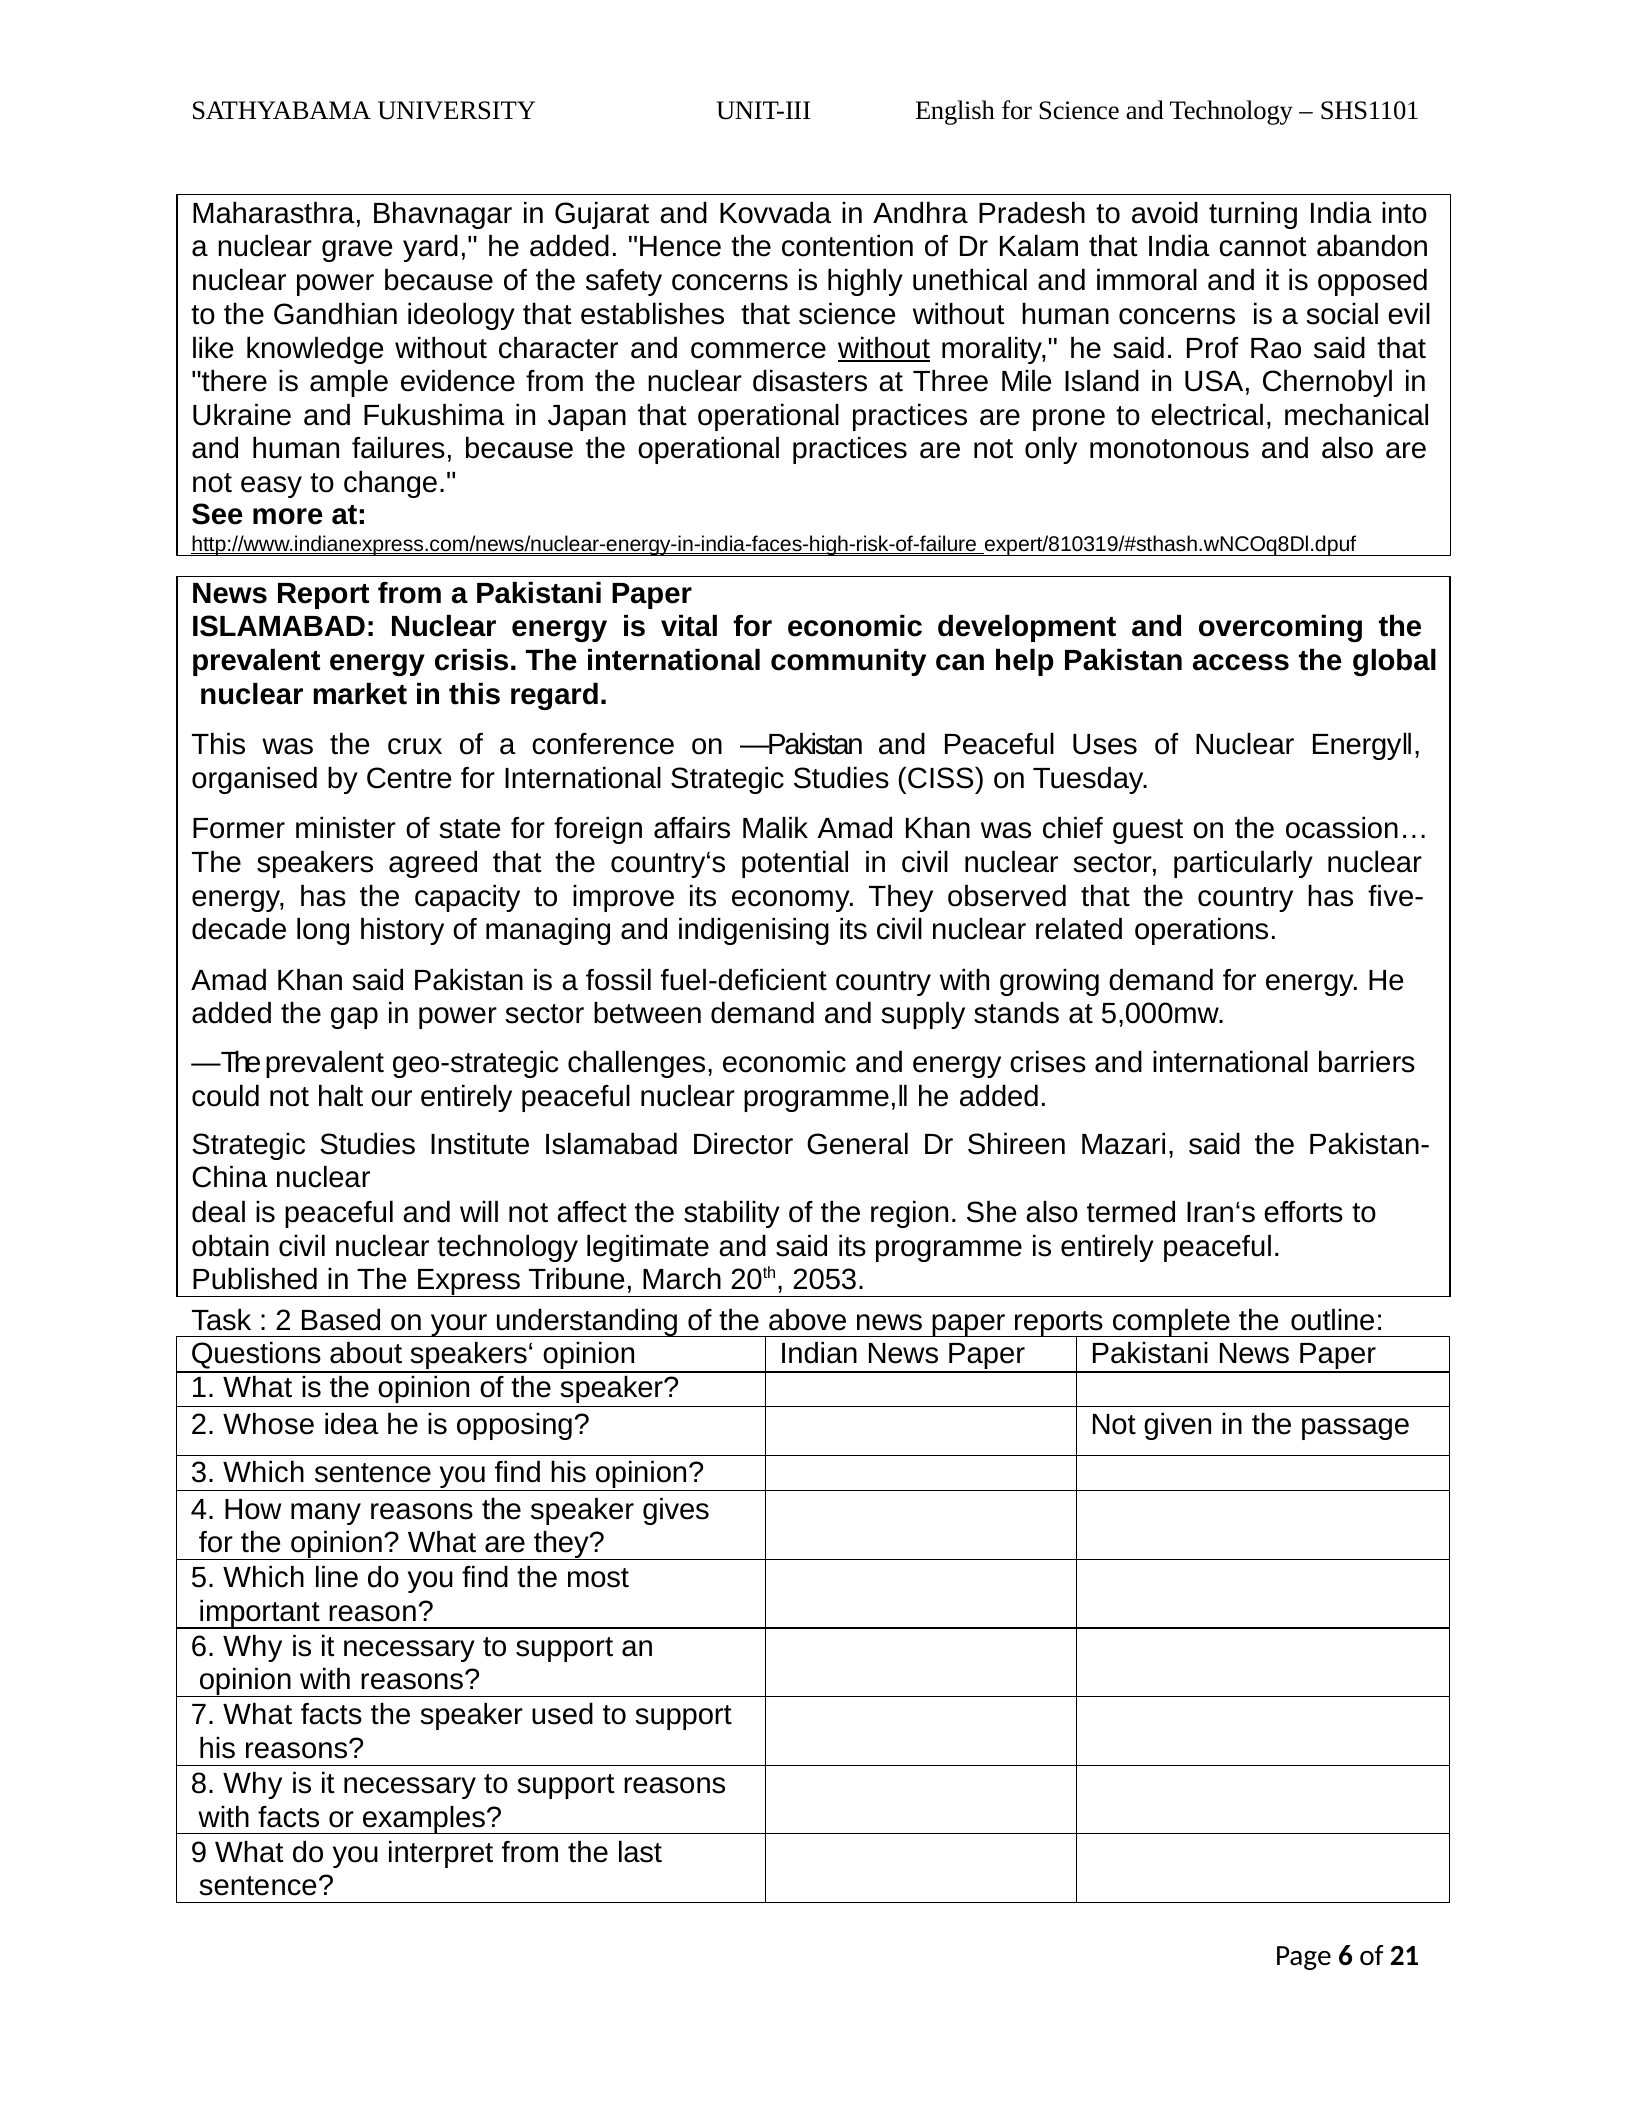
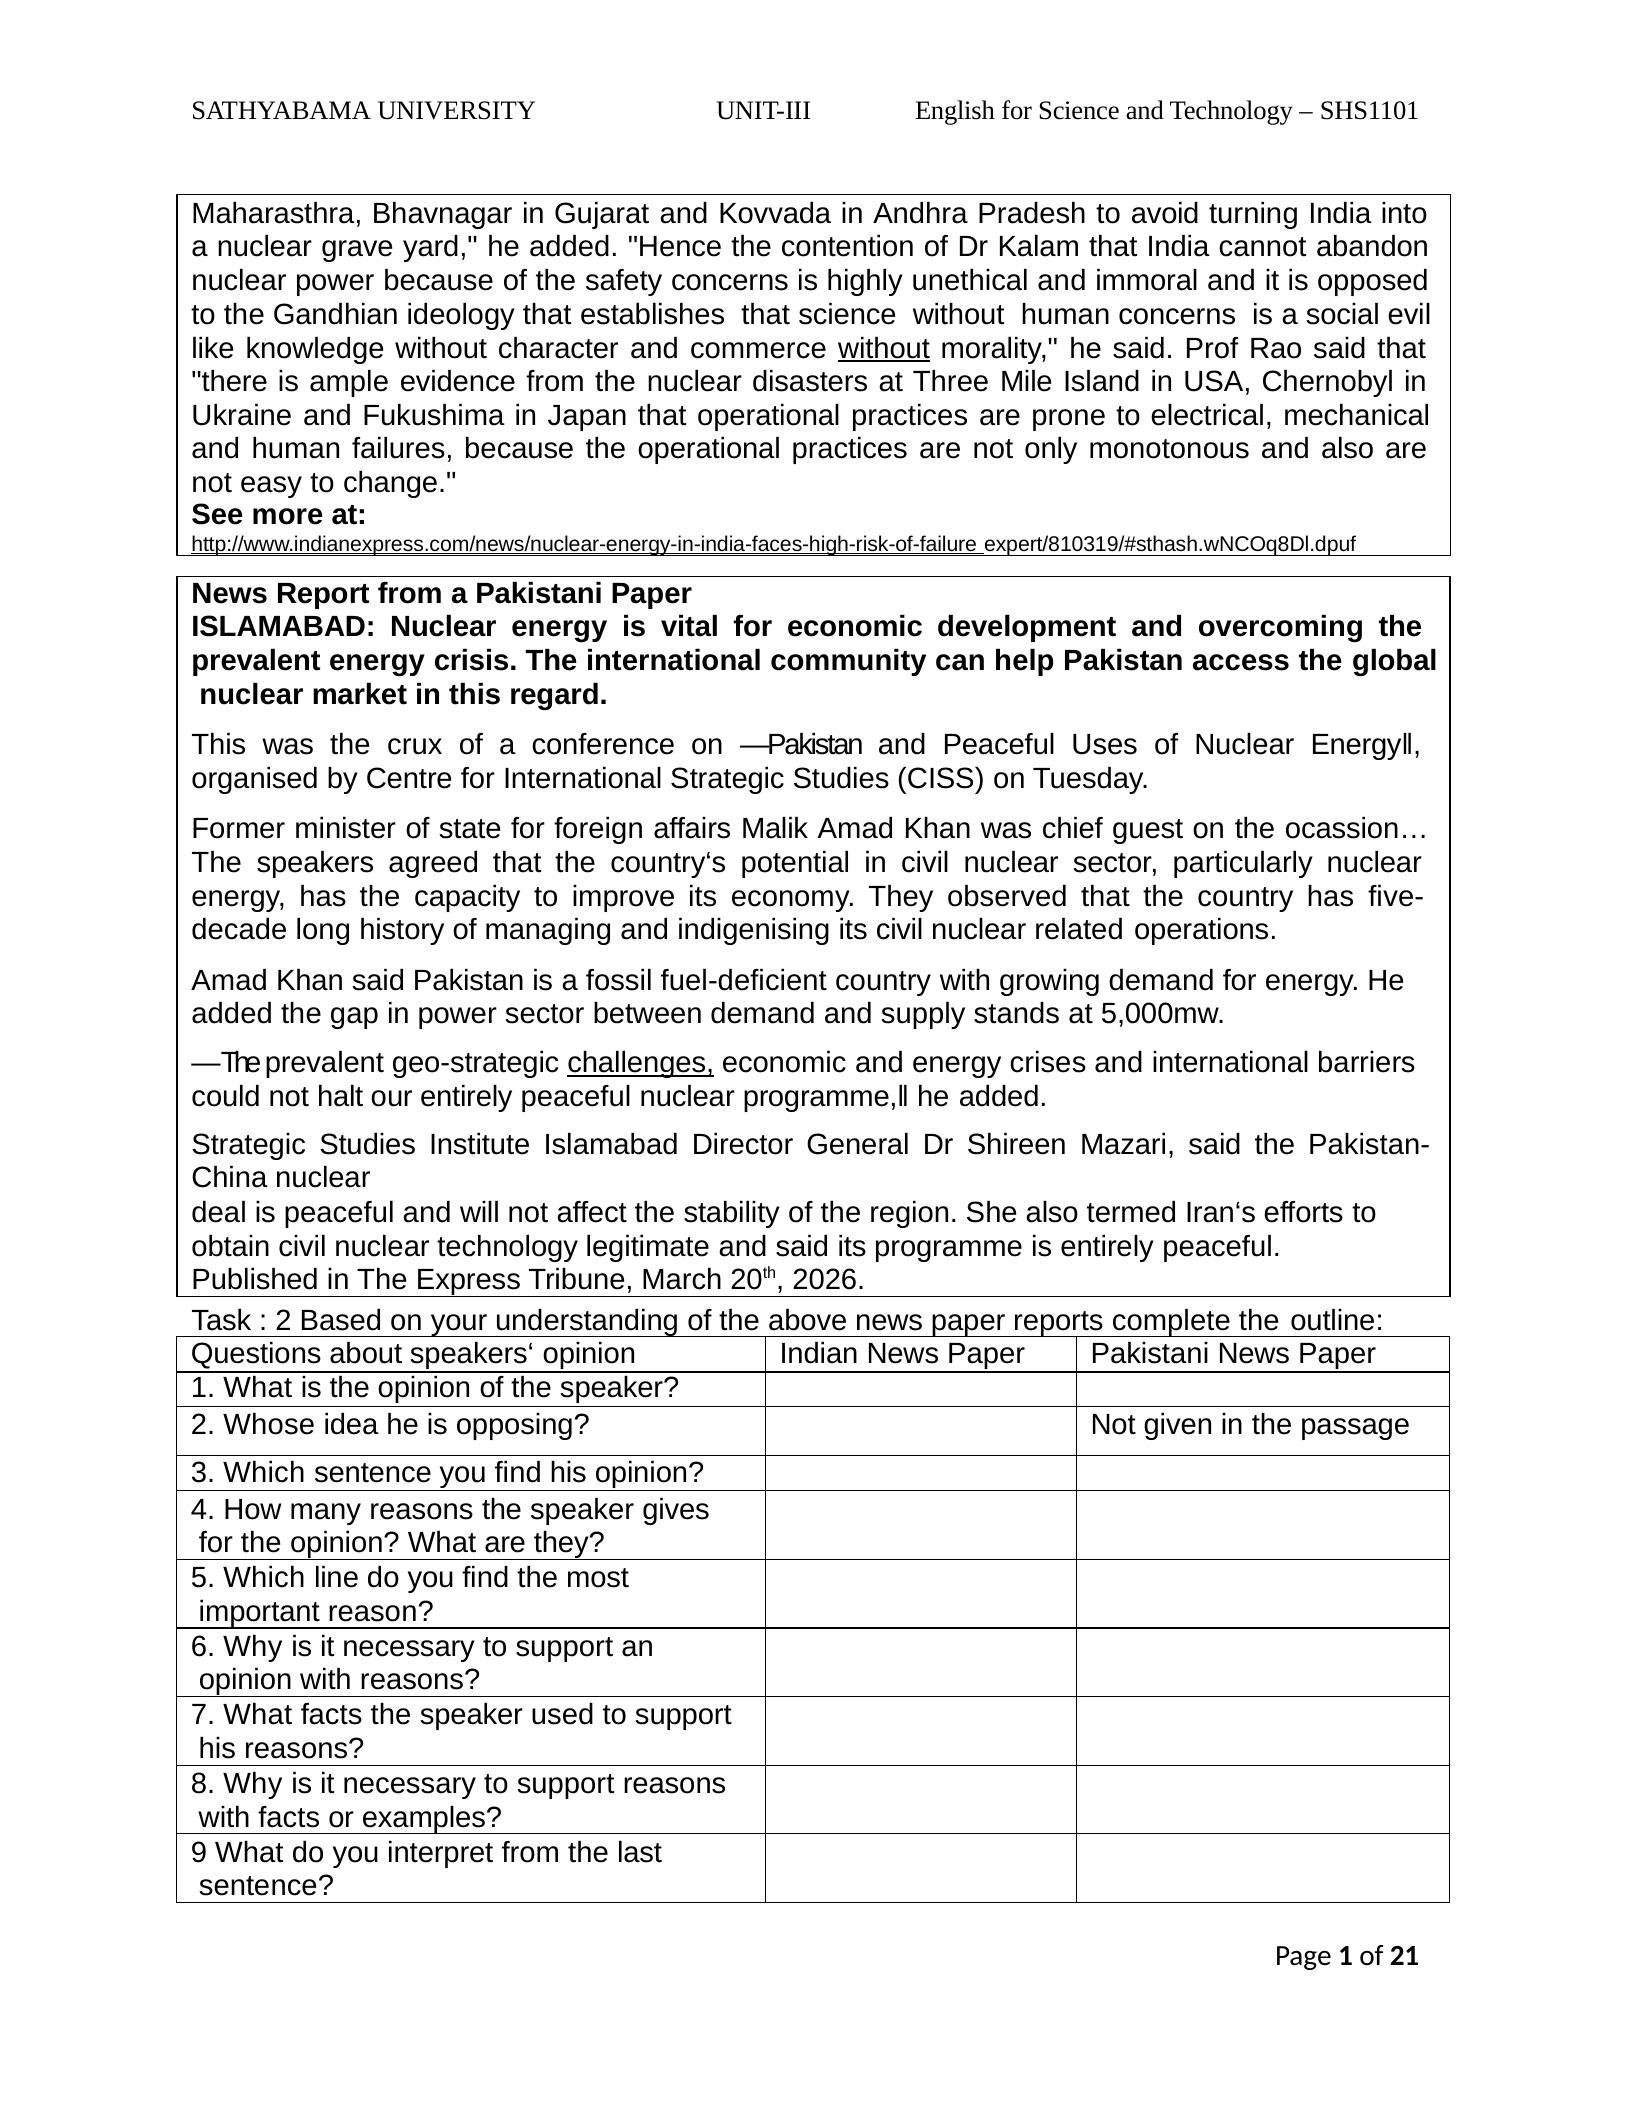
challenges underline: none -> present
2053: 2053 -> 2026
Page 6: 6 -> 1
